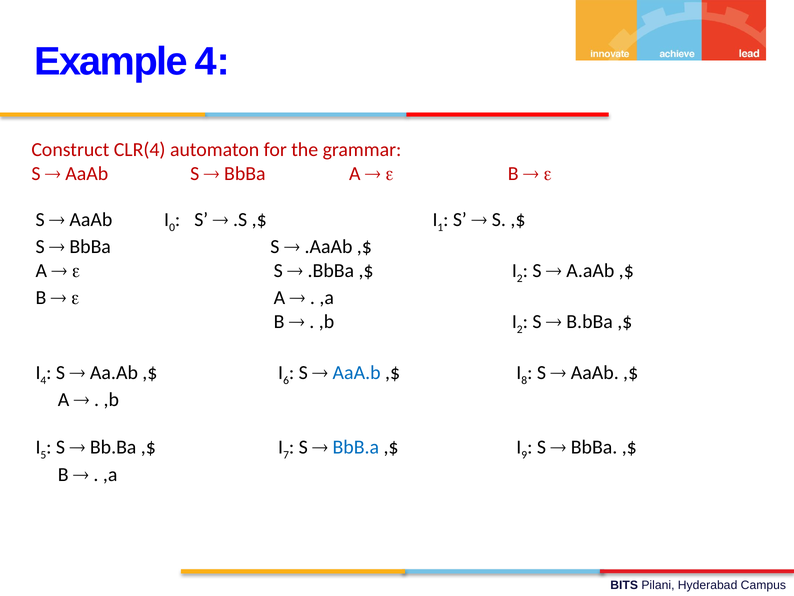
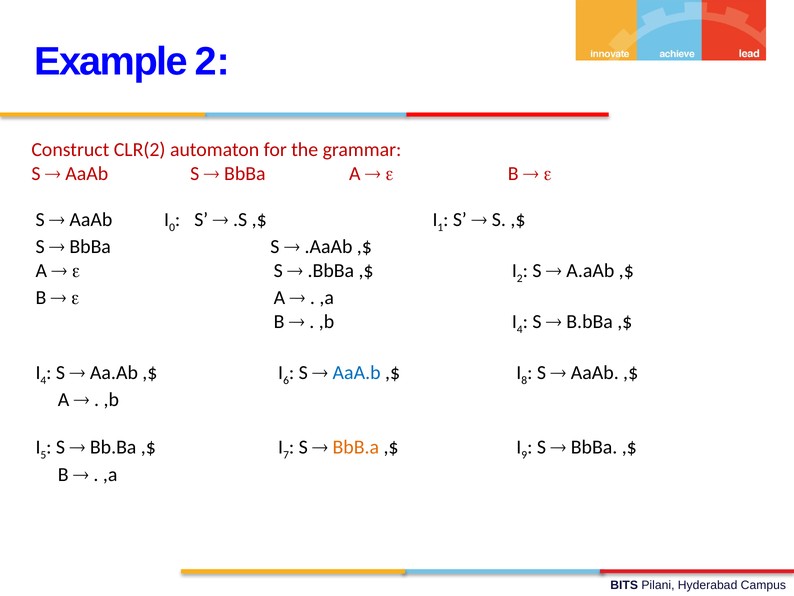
Example 4: 4 -> 2
CLR(4: CLR(4 -> CLR(2
2 at (520, 329): 2 -> 4
BbB.a colour: blue -> orange
